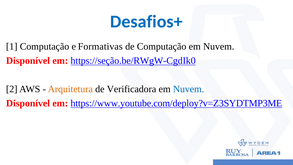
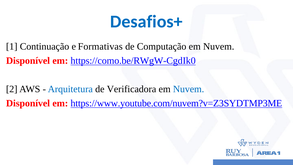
1 Computação: Computação -> Continuação
https://seção.be/RWgW-CgdIk0: https://seção.be/RWgW-CgdIk0 -> https://como.be/RWgW-CgdIk0
Arquitetura colour: orange -> blue
https://www.youtube.com/deploy?v=Z3SYDTMP3ME: https://www.youtube.com/deploy?v=Z3SYDTMP3ME -> https://www.youtube.com/nuvem?v=Z3SYDTMP3ME
